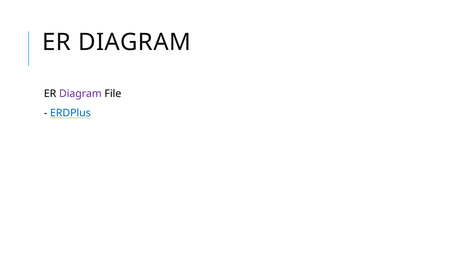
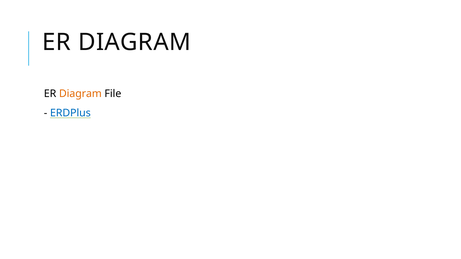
Diagram at (80, 94) colour: purple -> orange
